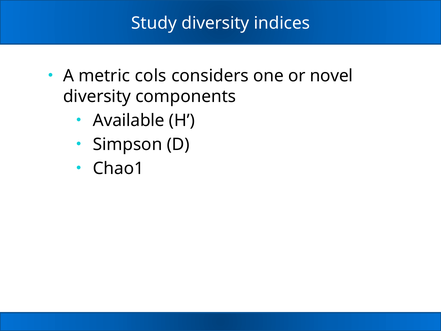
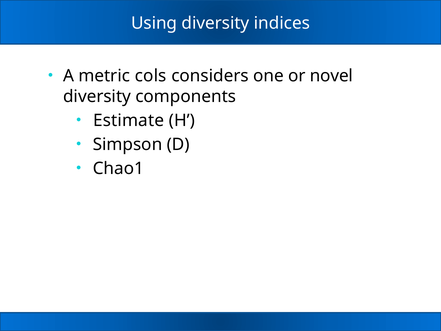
Study: Study -> Using
Available: Available -> Estimate
